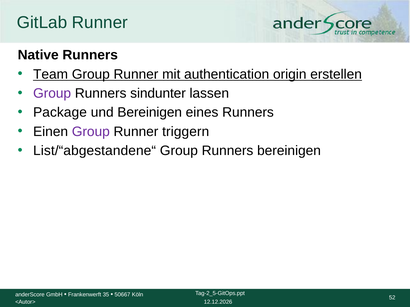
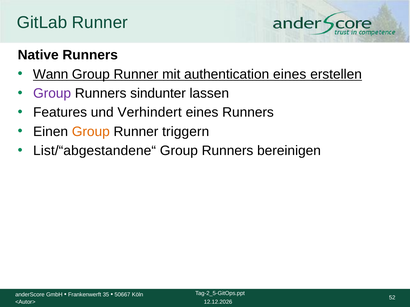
Team: Team -> Wann
authentication origin: origin -> eines
Package: Package -> Features
und Bereinigen: Bereinigen -> Verhindert
Group at (91, 132) colour: purple -> orange
